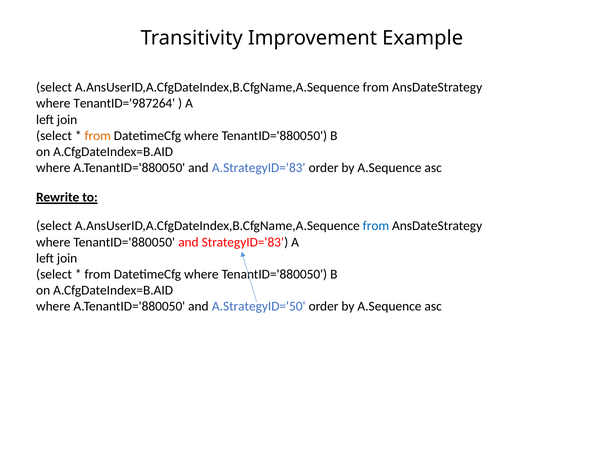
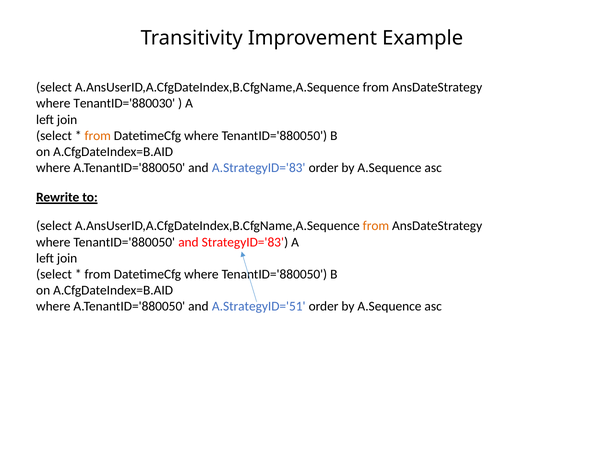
TenantID='987264: TenantID='987264 -> TenantID='880030
from at (376, 226) colour: blue -> orange
A.StrategyID='50: A.StrategyID='50 -> A.StrategyID='51
